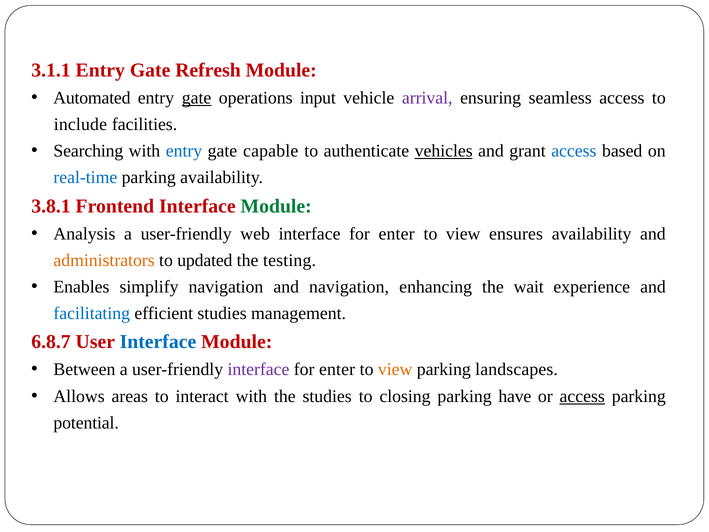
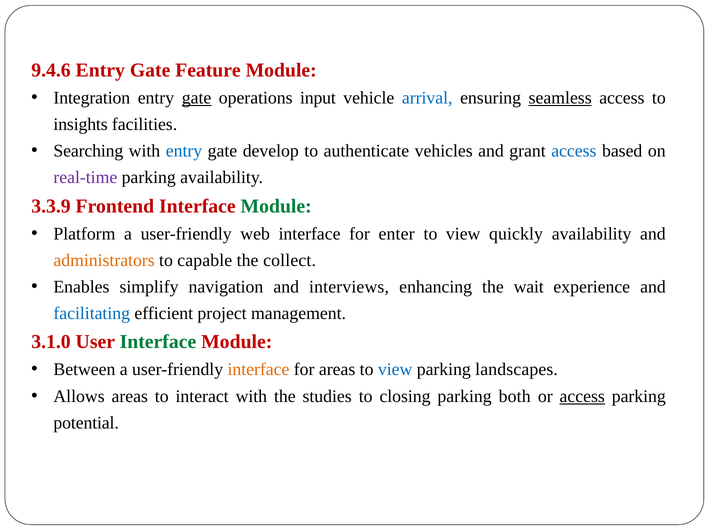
3.1.1: 3.1.1 -> 9.4.6
Refresh: Refresh -> Feature
Automated: Automated -> Integration
arrival colour: purple -> blue
seamless underline: none -> present
include: include -> insights
capable: capable -> develop
vehicles underline: present -> none
real-time colour: blue -> purple
3.8.1: 3.8.1 -> 3.3.9
Analysis: Analysis -> Platform
ensures: ensures -> quickly
updated: updated -> capable
testing: testing -> collect
and navigation: navigation -> interviews
efficient studies: studies -> project
6.8.7: 6.8.7 -> 3.1.0
Interface at (158, 342) colour: blue -> green
interface at (258, 369) colour: purple -> orange
enter at (337, 369): enter -> areas
view at (395, 369) colour: orange -> blue
have: have -> both
